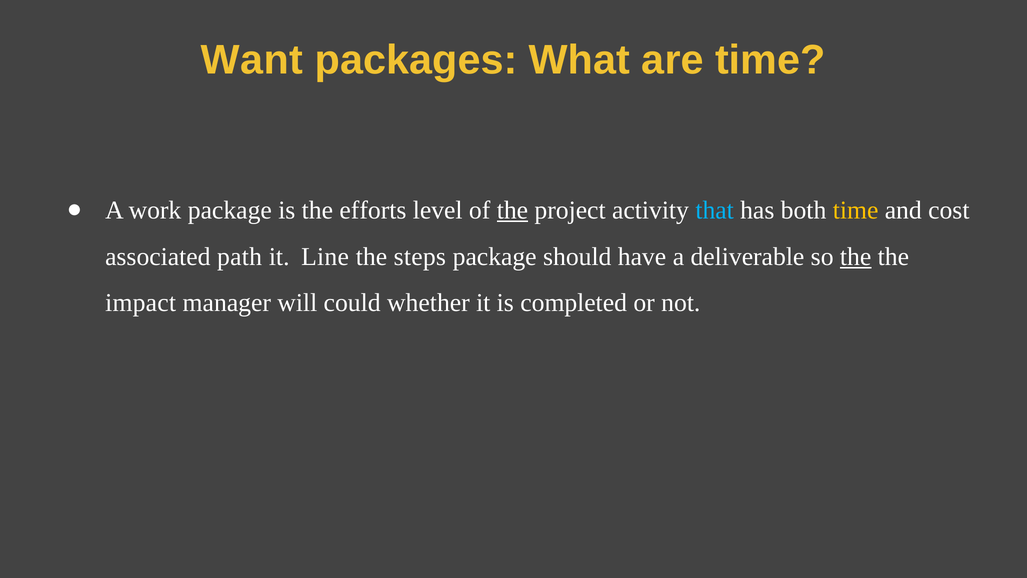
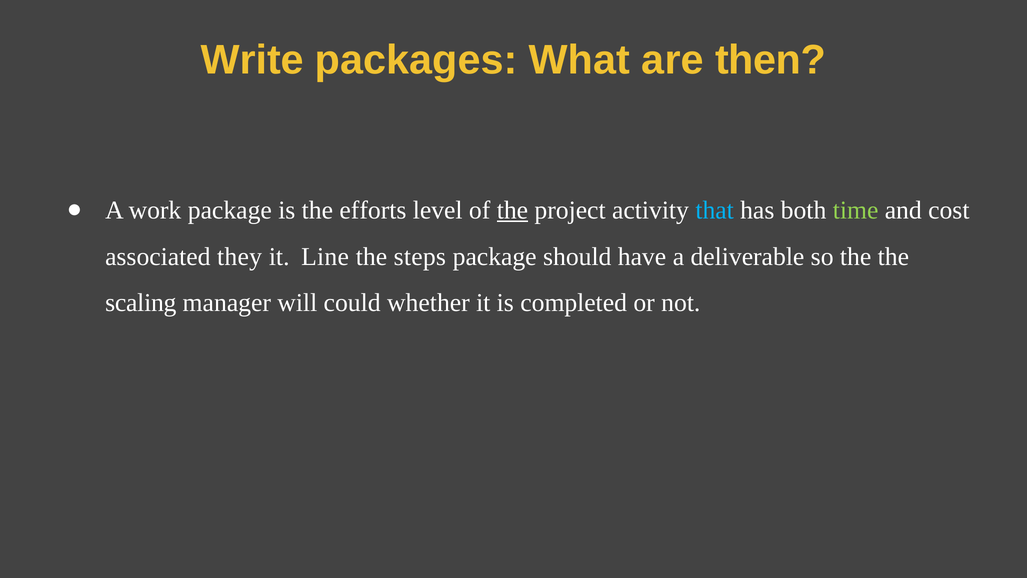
Want: Want -> Write
are time: time -> then
time at (856, 210) colour: yellow -> light green
path: path -> they
the at (856, 256) underline: present -> none
impact: impact -> scaling
